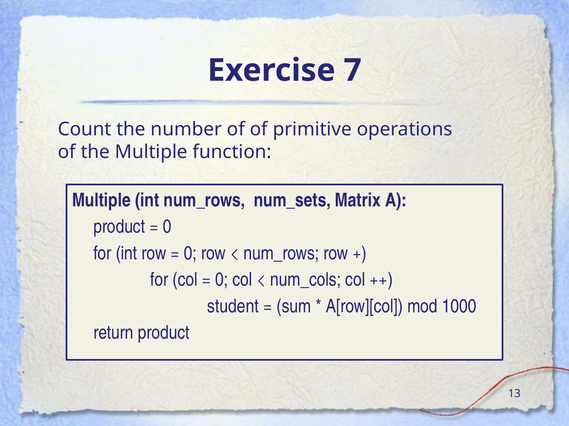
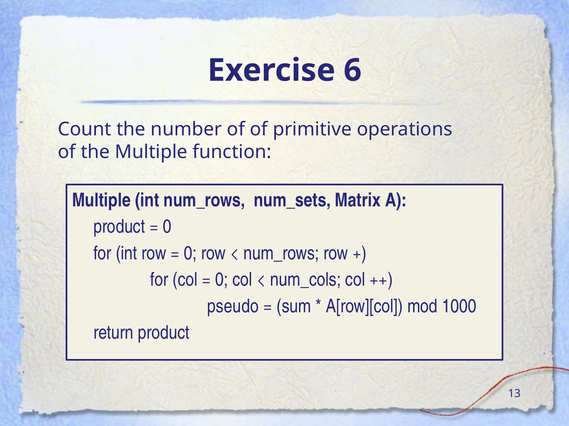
7: 7 -> 6
student: student -> pseudo
